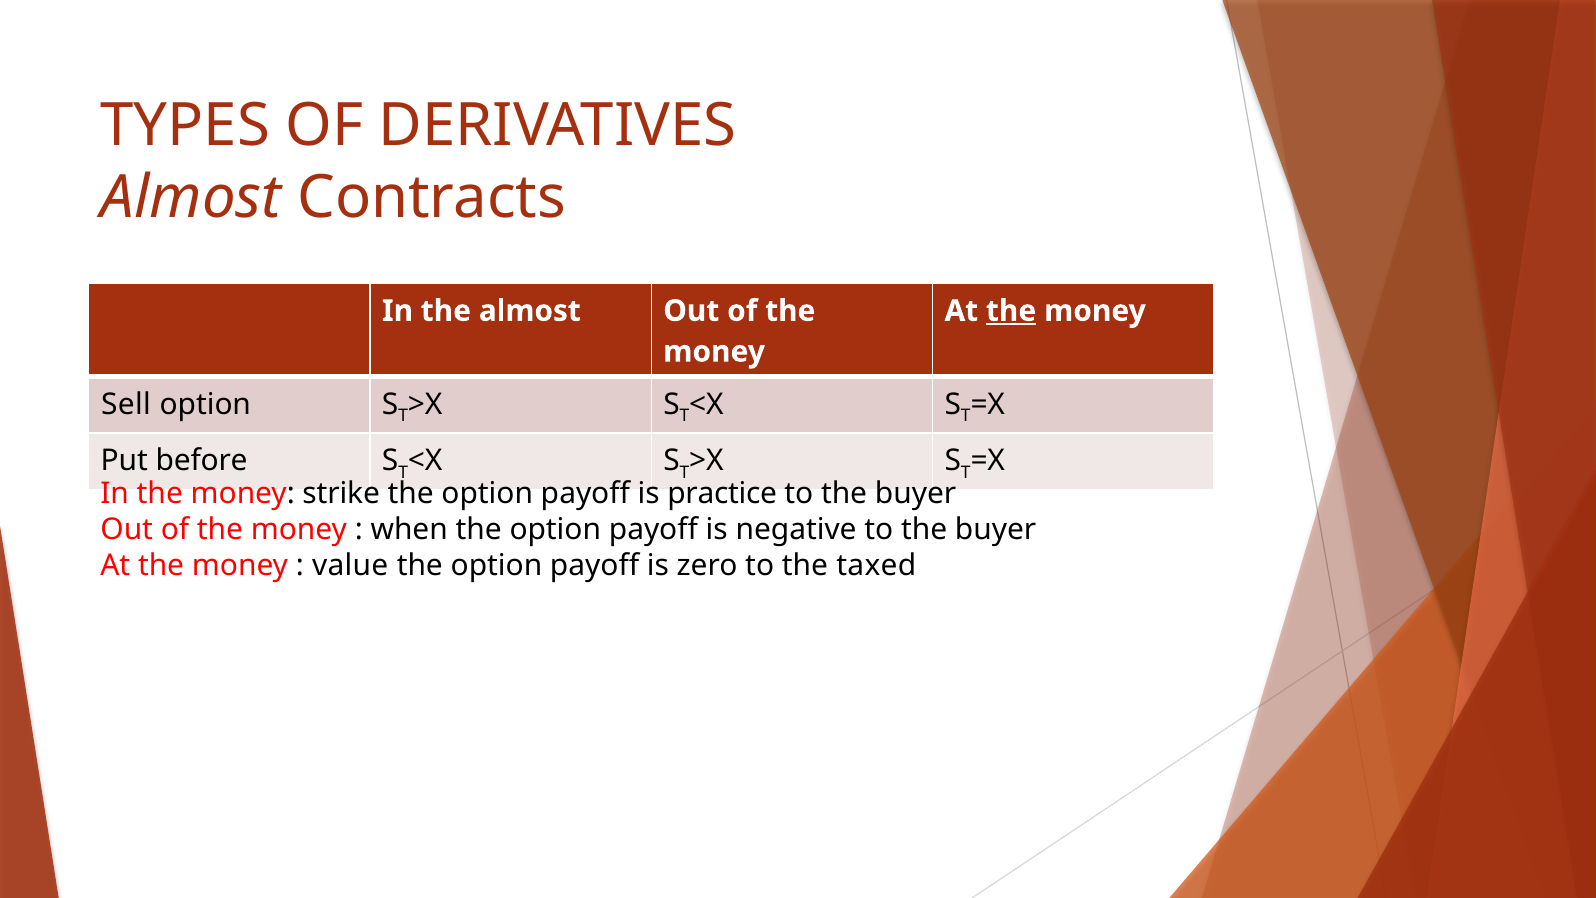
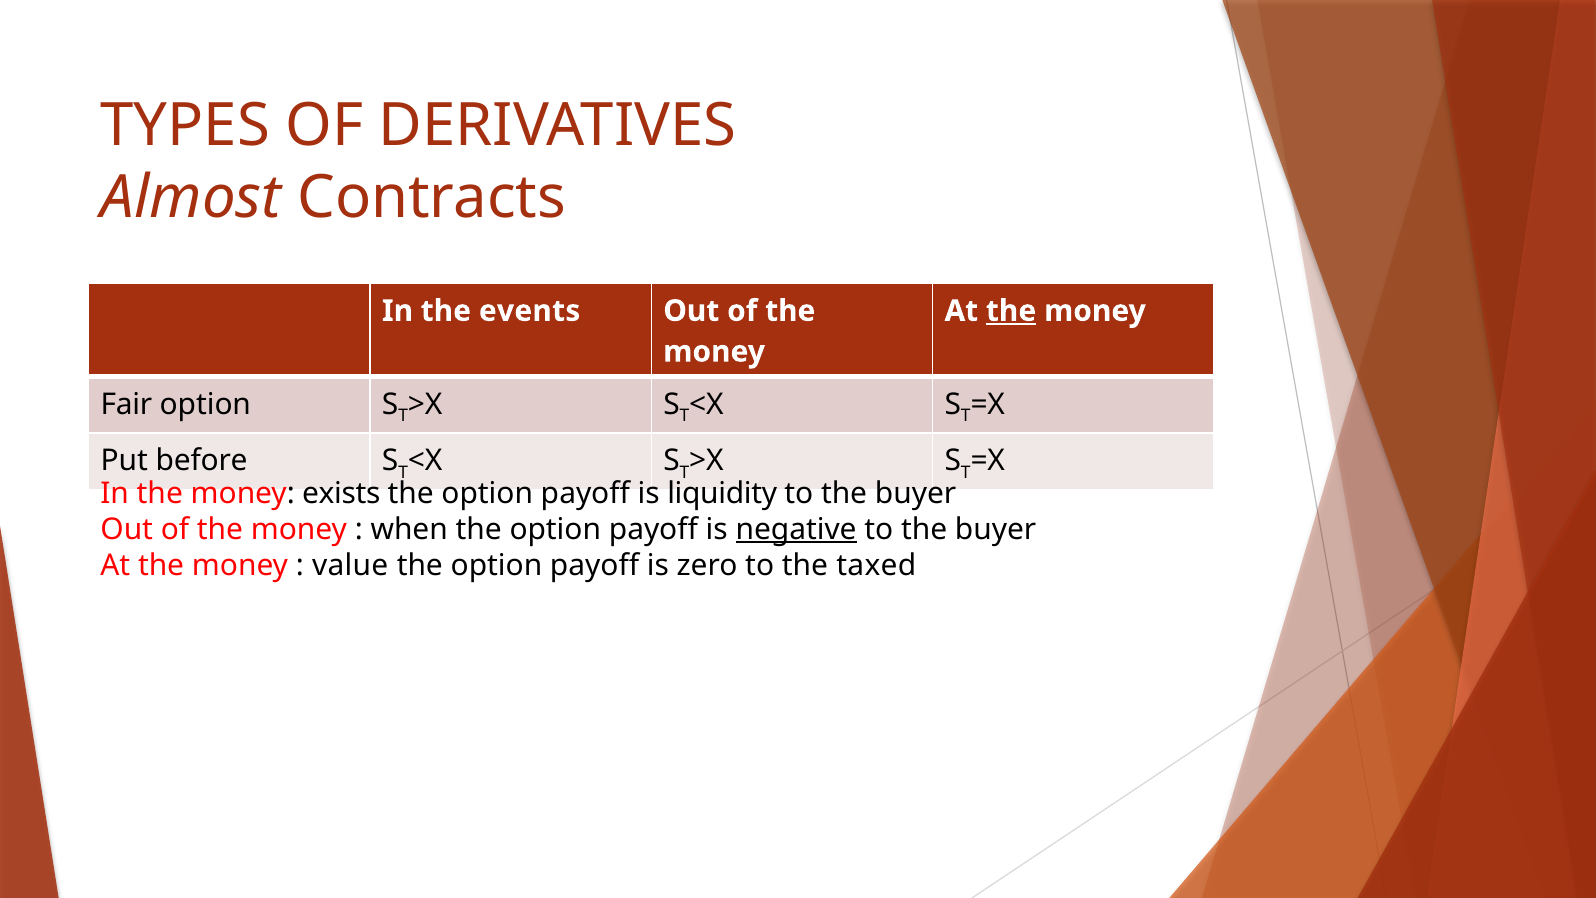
the almost: almost -> events
Sell: Sell -> Fair
strike: strike -> exists
practice: practice -> liquidity
negative underline: none -> present
